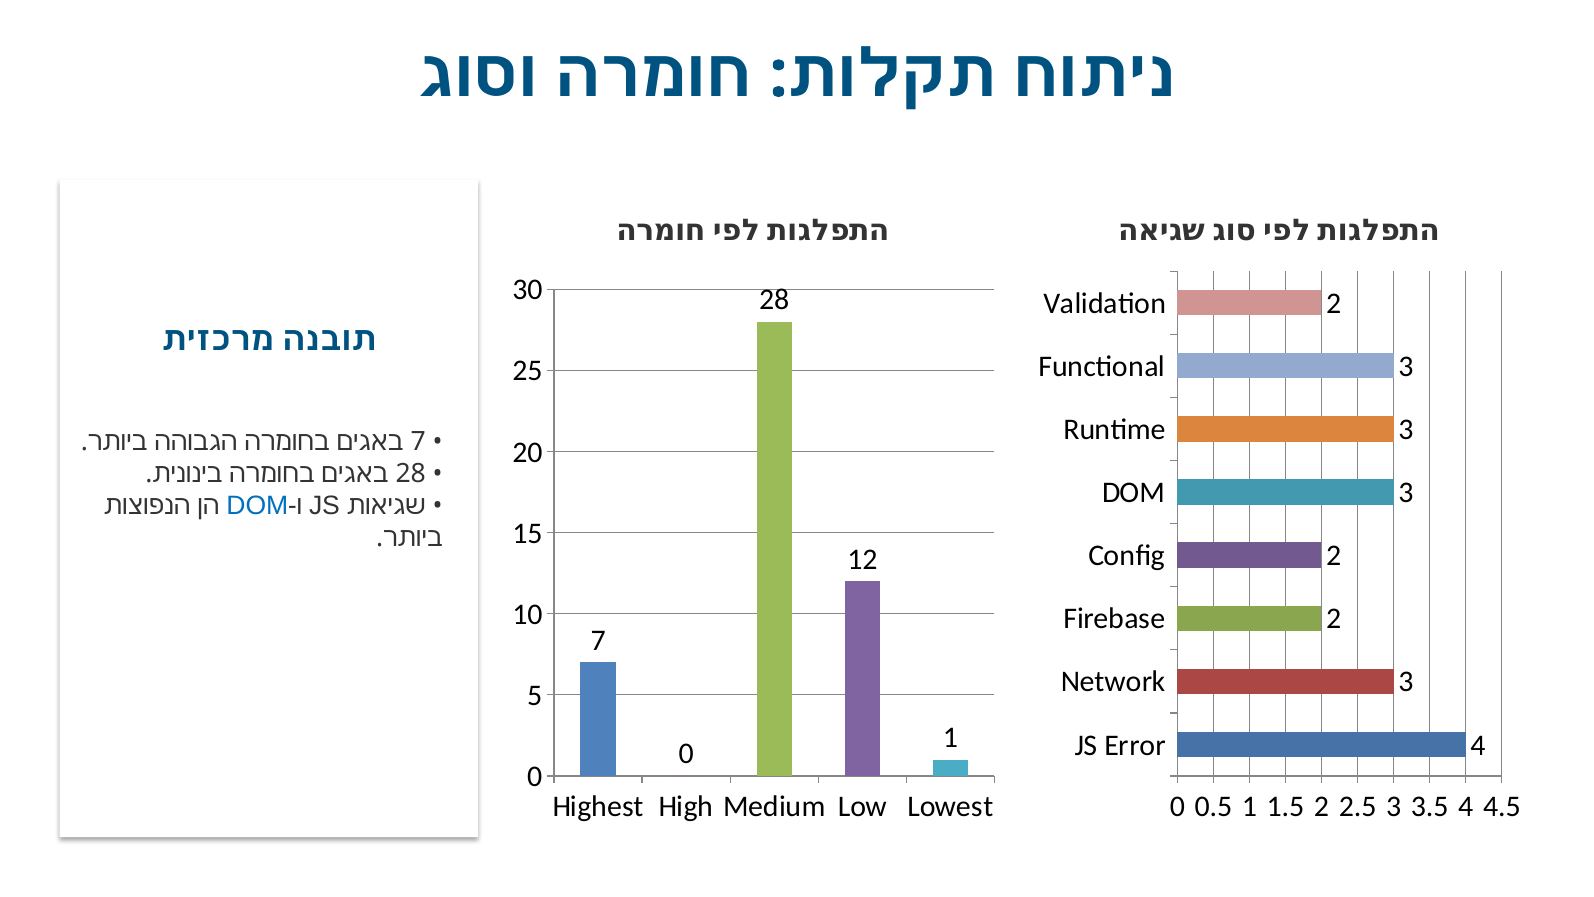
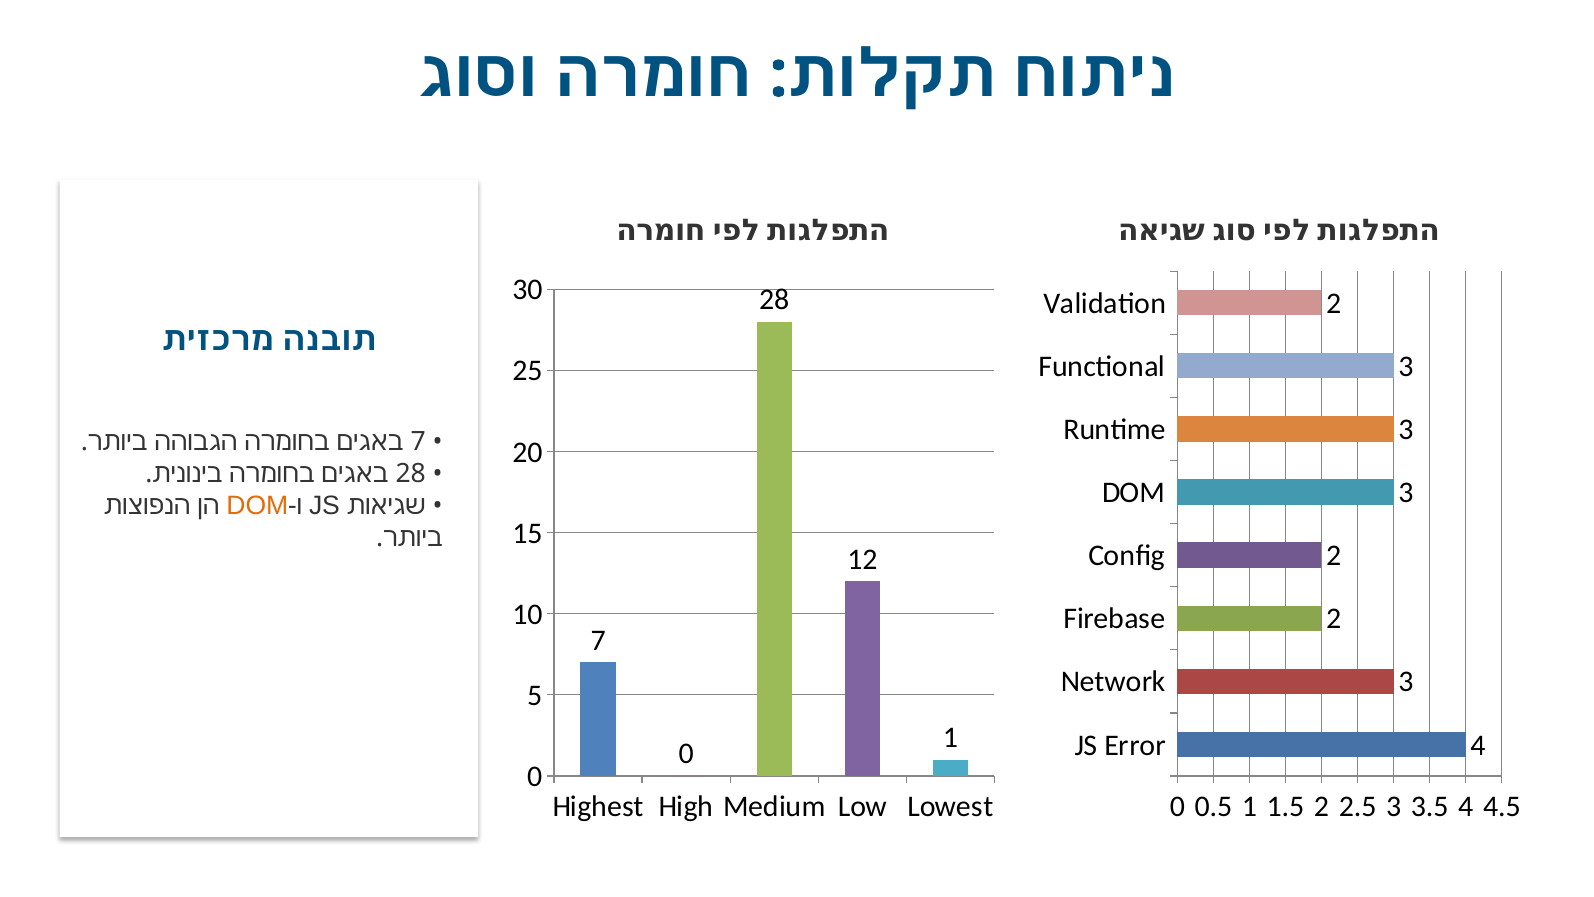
DOM at (257, 506) colour: blue -> orange
